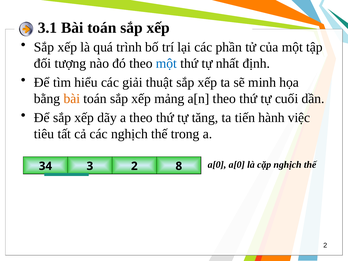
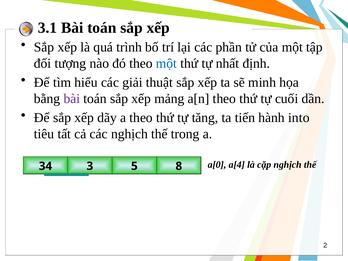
bài at (72, 99) colour: orange -> purple
việc: việc -> into
a[0 a[0: a[0 -> a[4
2 at (134, 166): 2 -> 5
